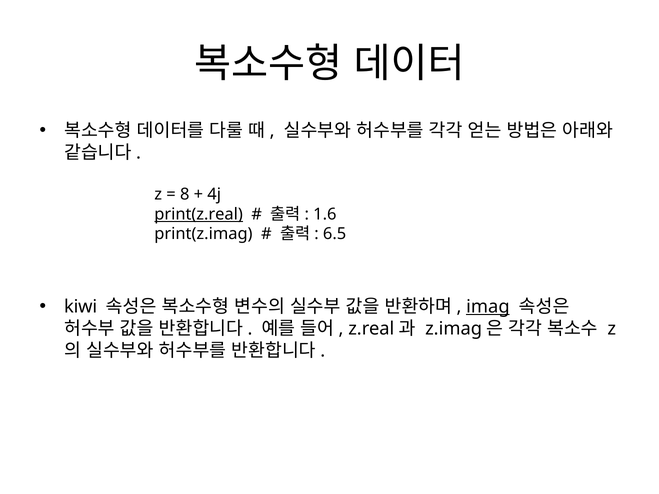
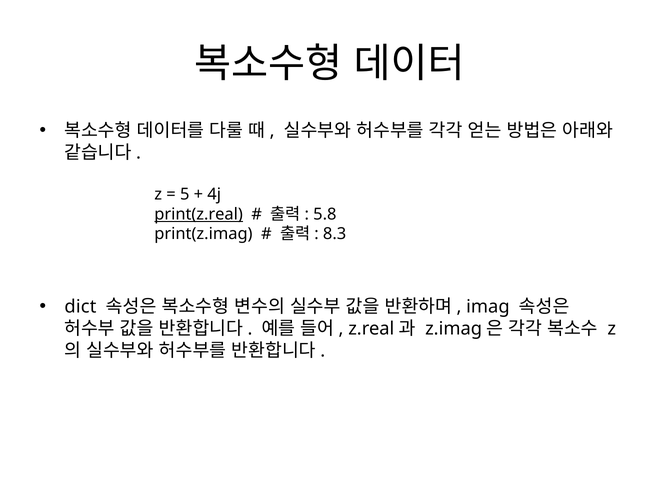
8: 8 -> 5
1.6: 1.6 -> 5.8
6.5: 6.5 -> 8.3
kiwi: kiwi -> dict
imag underline: present -> none
